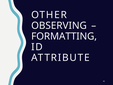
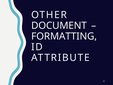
OBSERVING: OBSERVING -> DOCUMENT
